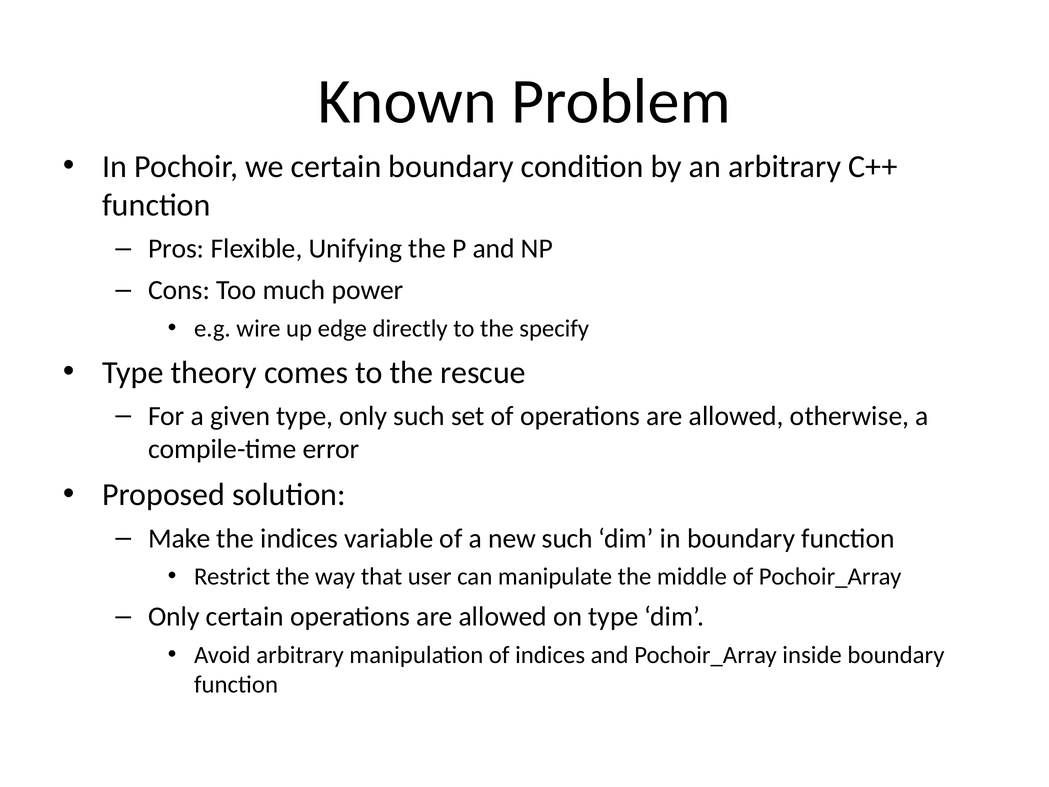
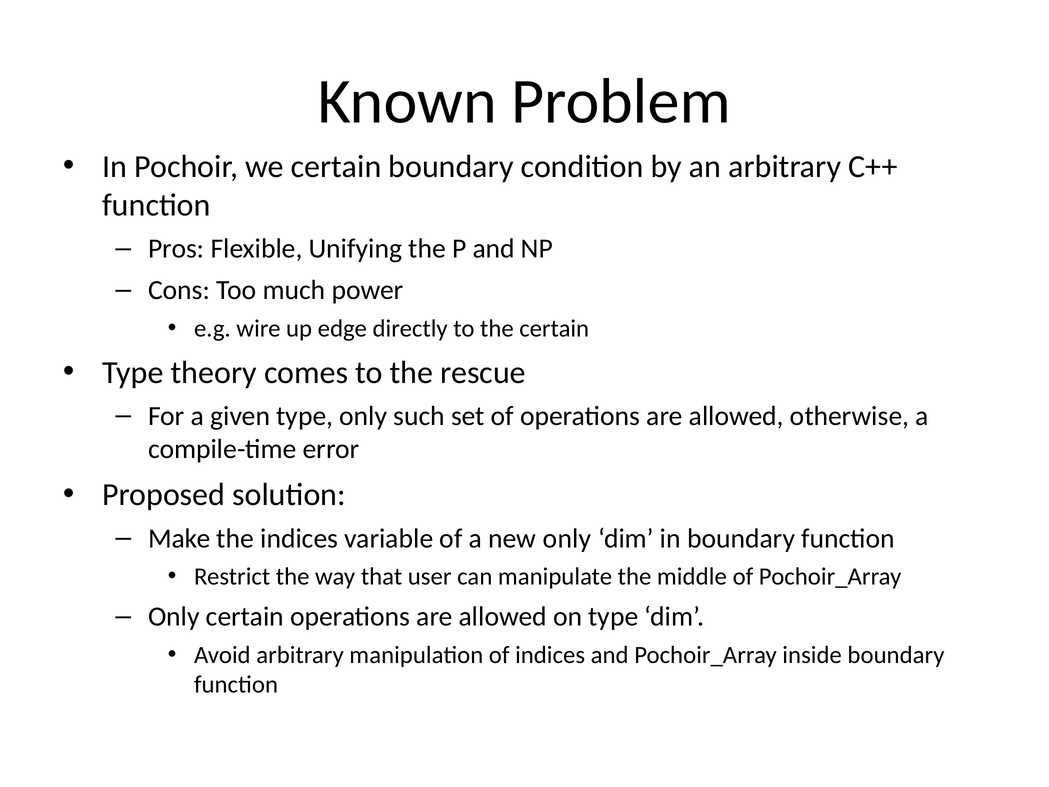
the specify: specify -> certain
new such: such -> only
